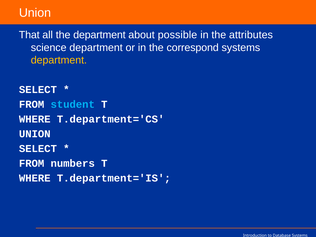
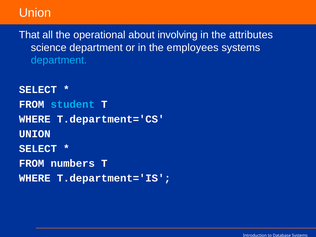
the department: department -> operational
possible: possible -> involving
correspond: correspond -> employees
department at (59, 60) colour: yellow -> light blue
